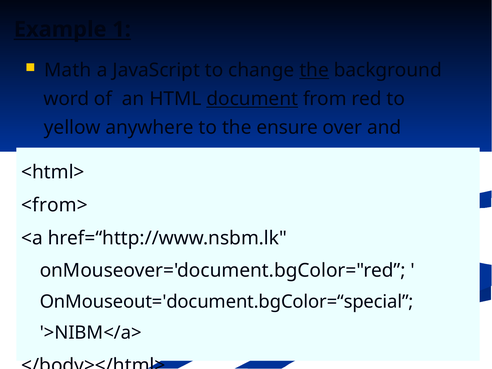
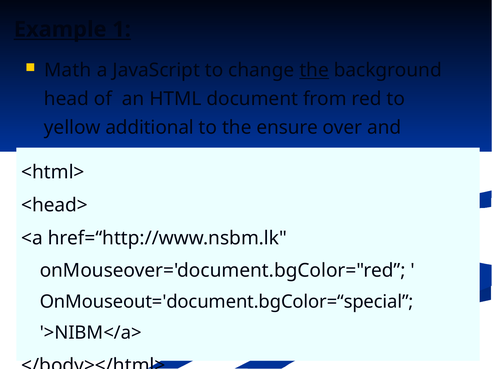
word: word -> head
document underline: present -> none
anywhere: anywhere -> additional
<from>: <from> -> <head>
